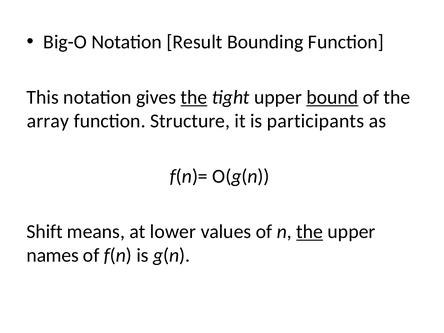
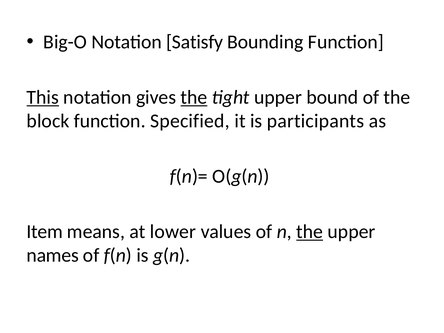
Result: Result -> Satisfy
This underline: none -> present
bound underline: present -> none
array: array -> block
Structure: Structure -> Specified
Shift: Shift -> Item
